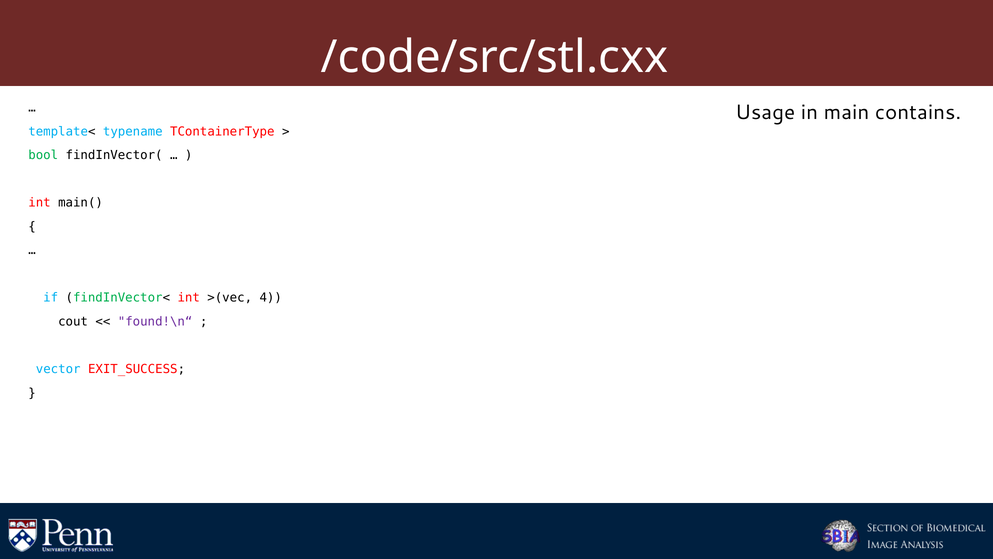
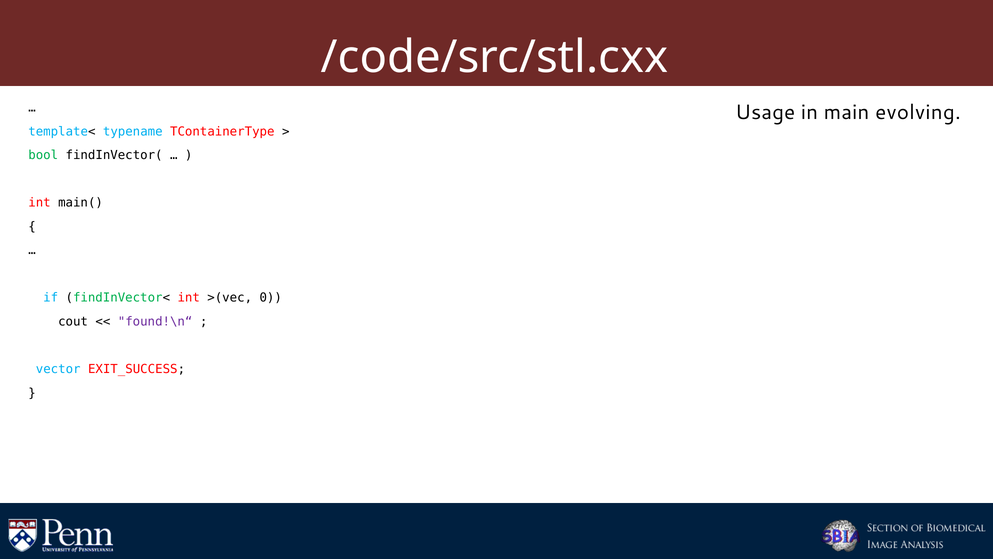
contains: contains -> evolving
4: 4 -> 0
